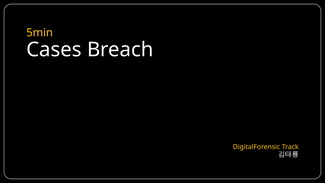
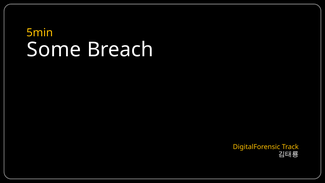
Cases: Cases -> Some
